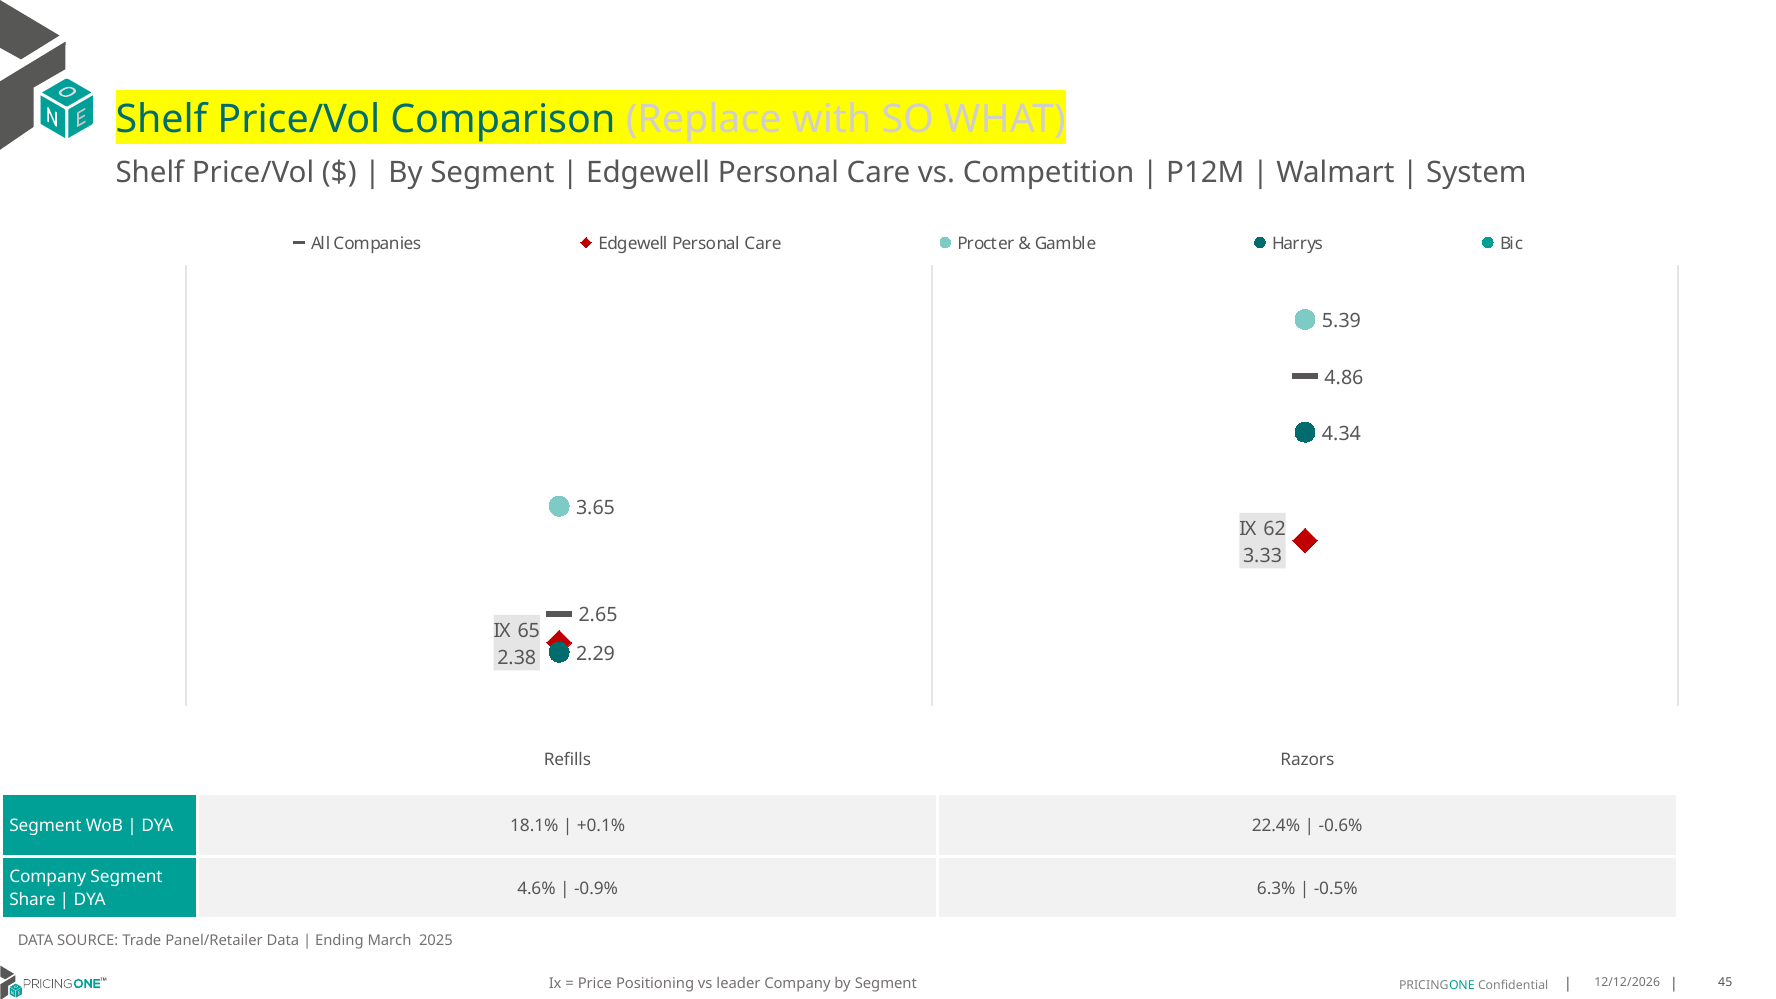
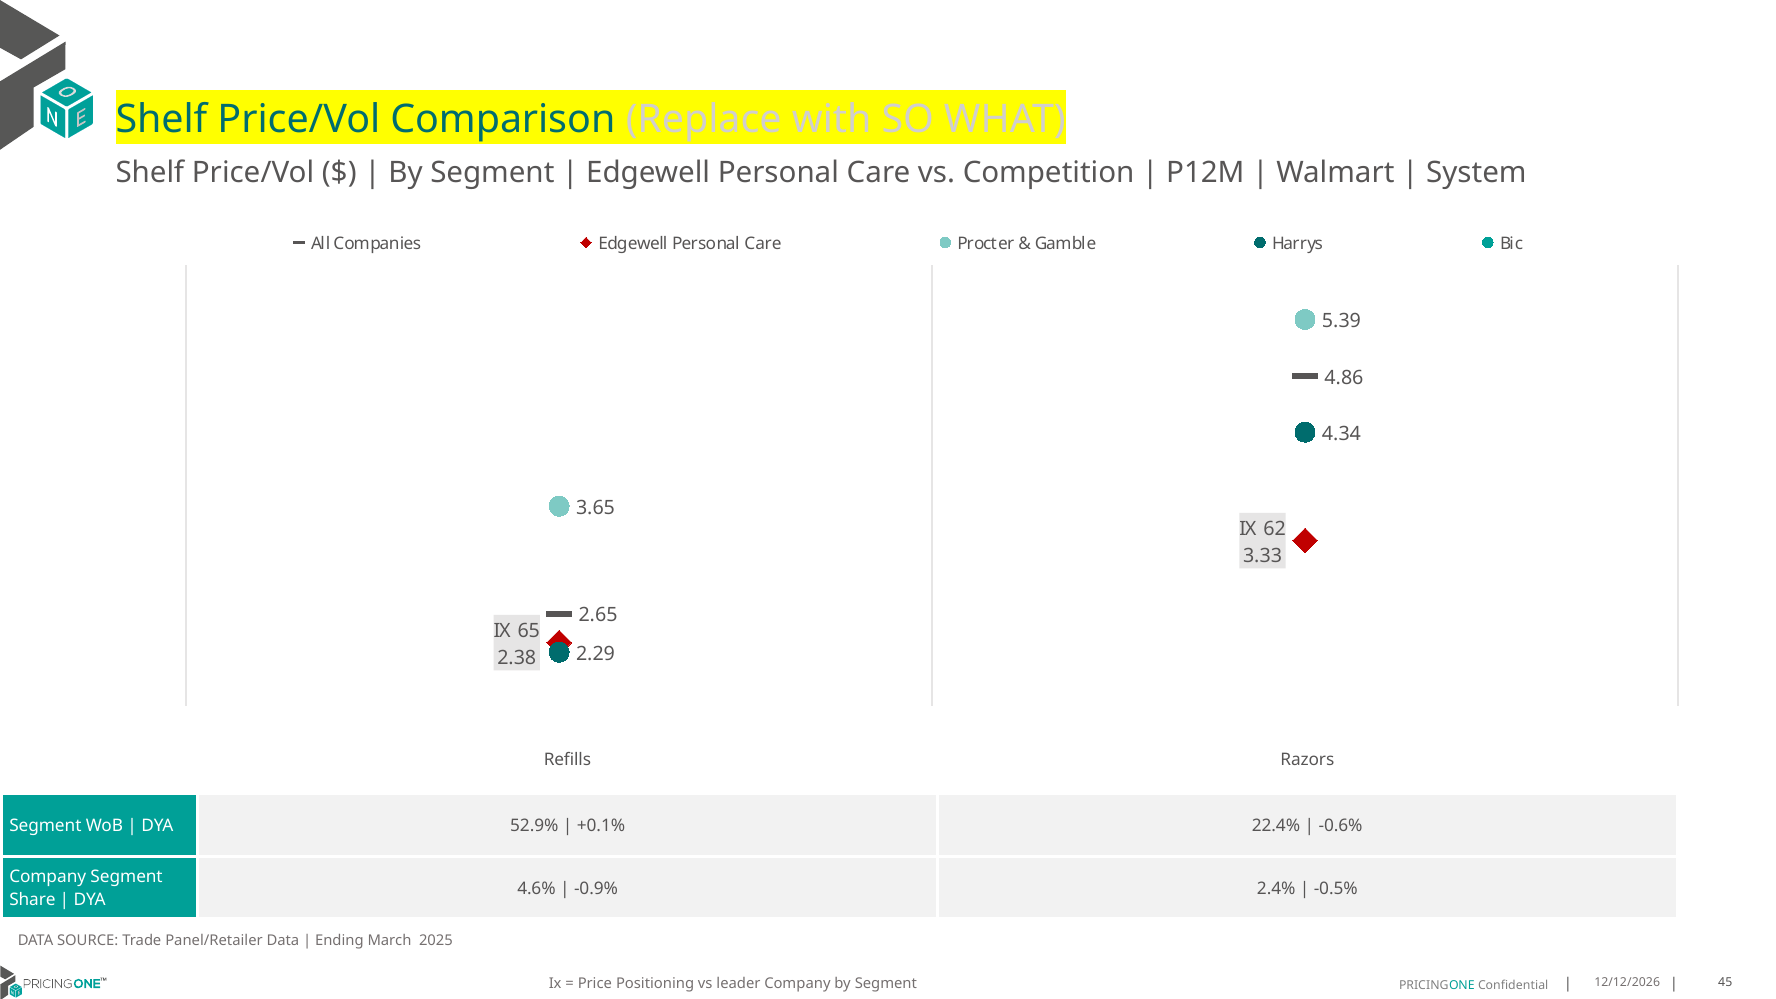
18.1%: 18.1% -> 52.9%
6.3%: 6.3% -> 2.4%
